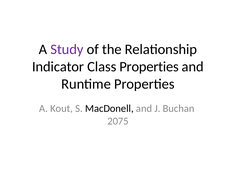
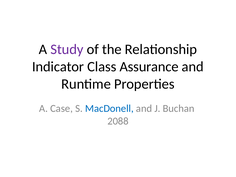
Class Properties: Properties -> Assurance
Kout: Kout -> Case
MacDonell colour: black -> blue
2075: 2075 -> 2088
